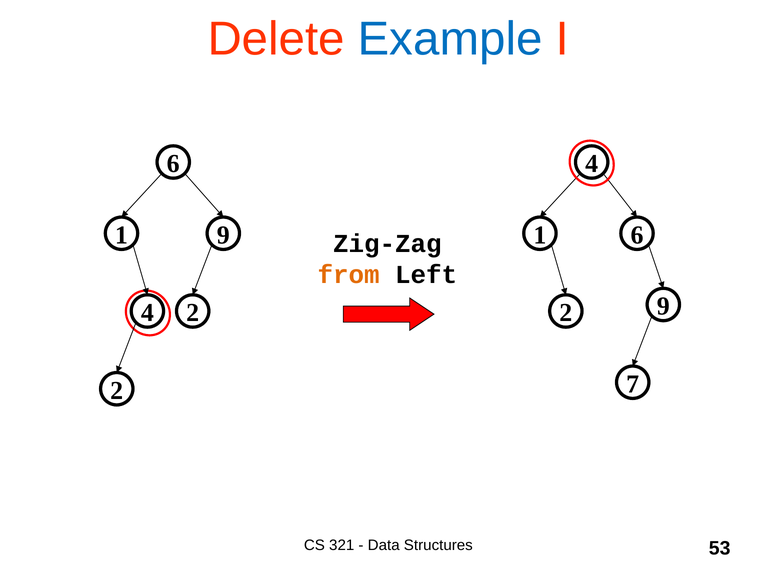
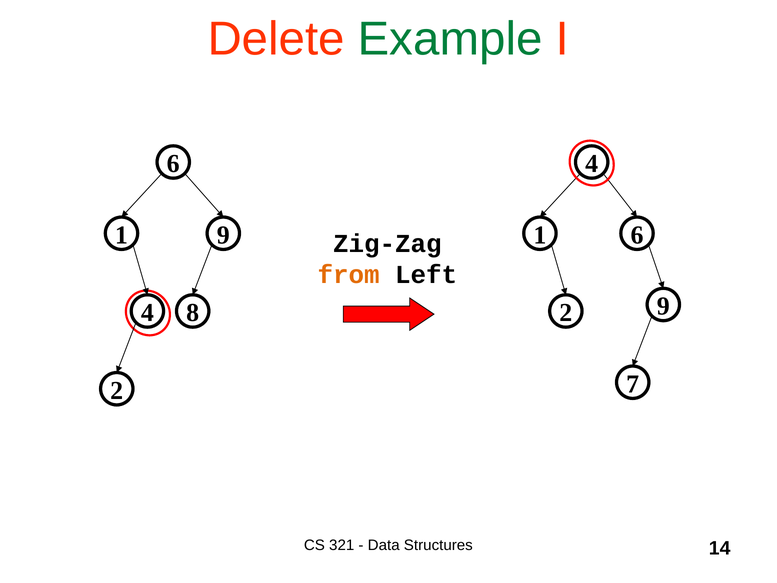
Example colour: blue -> green
2 at (193, 313): 2 -> 8
53: 53 -> 14
